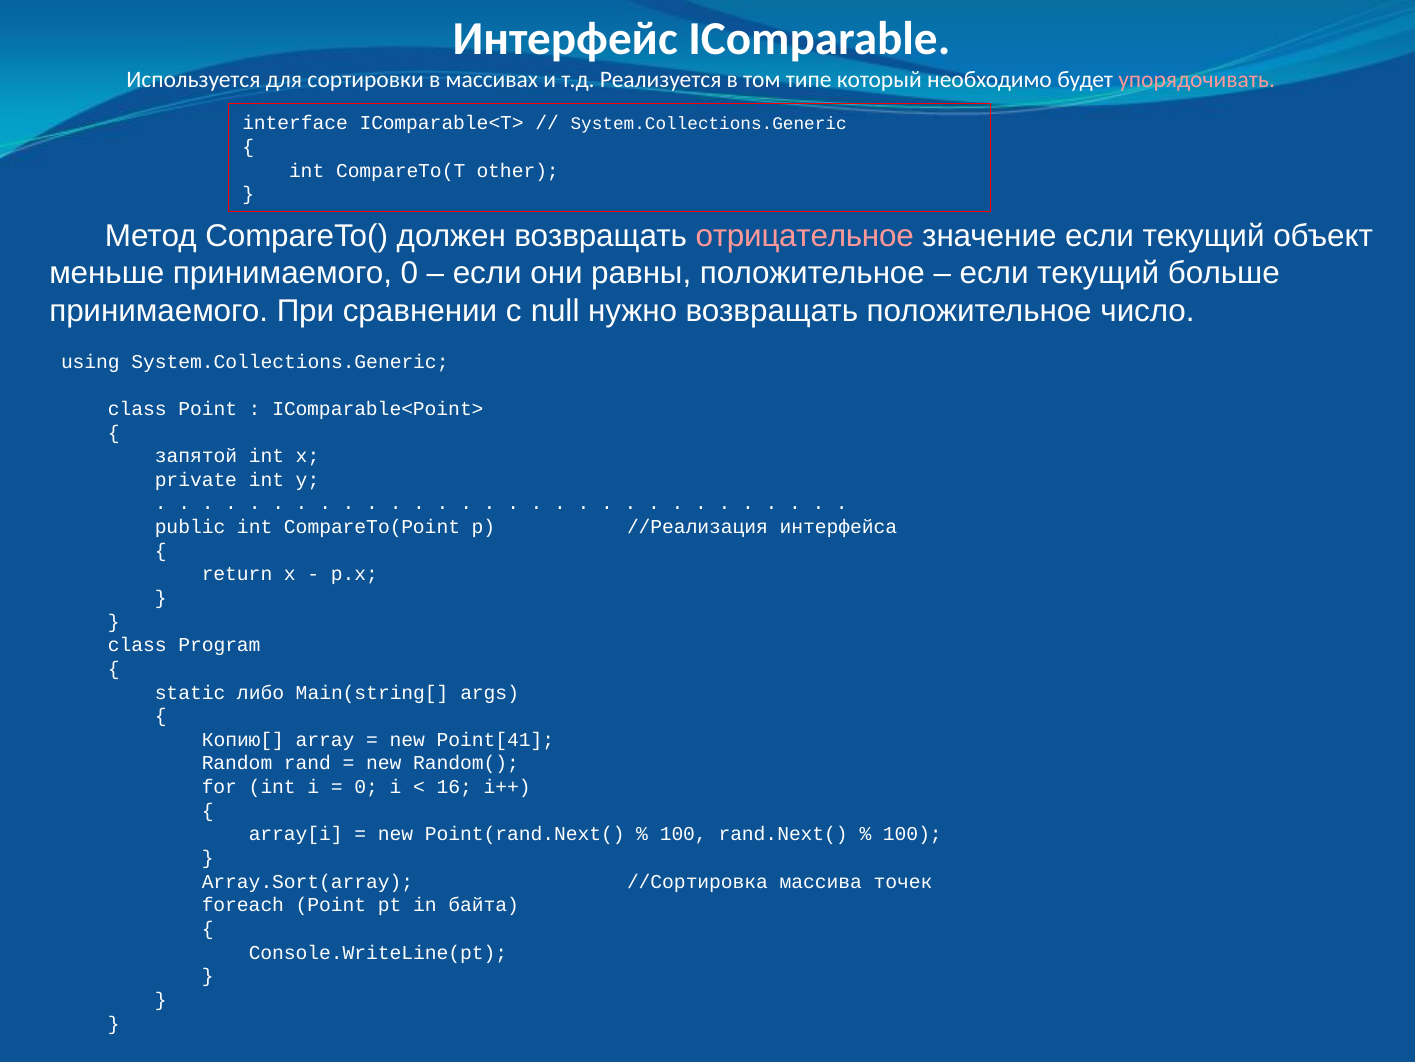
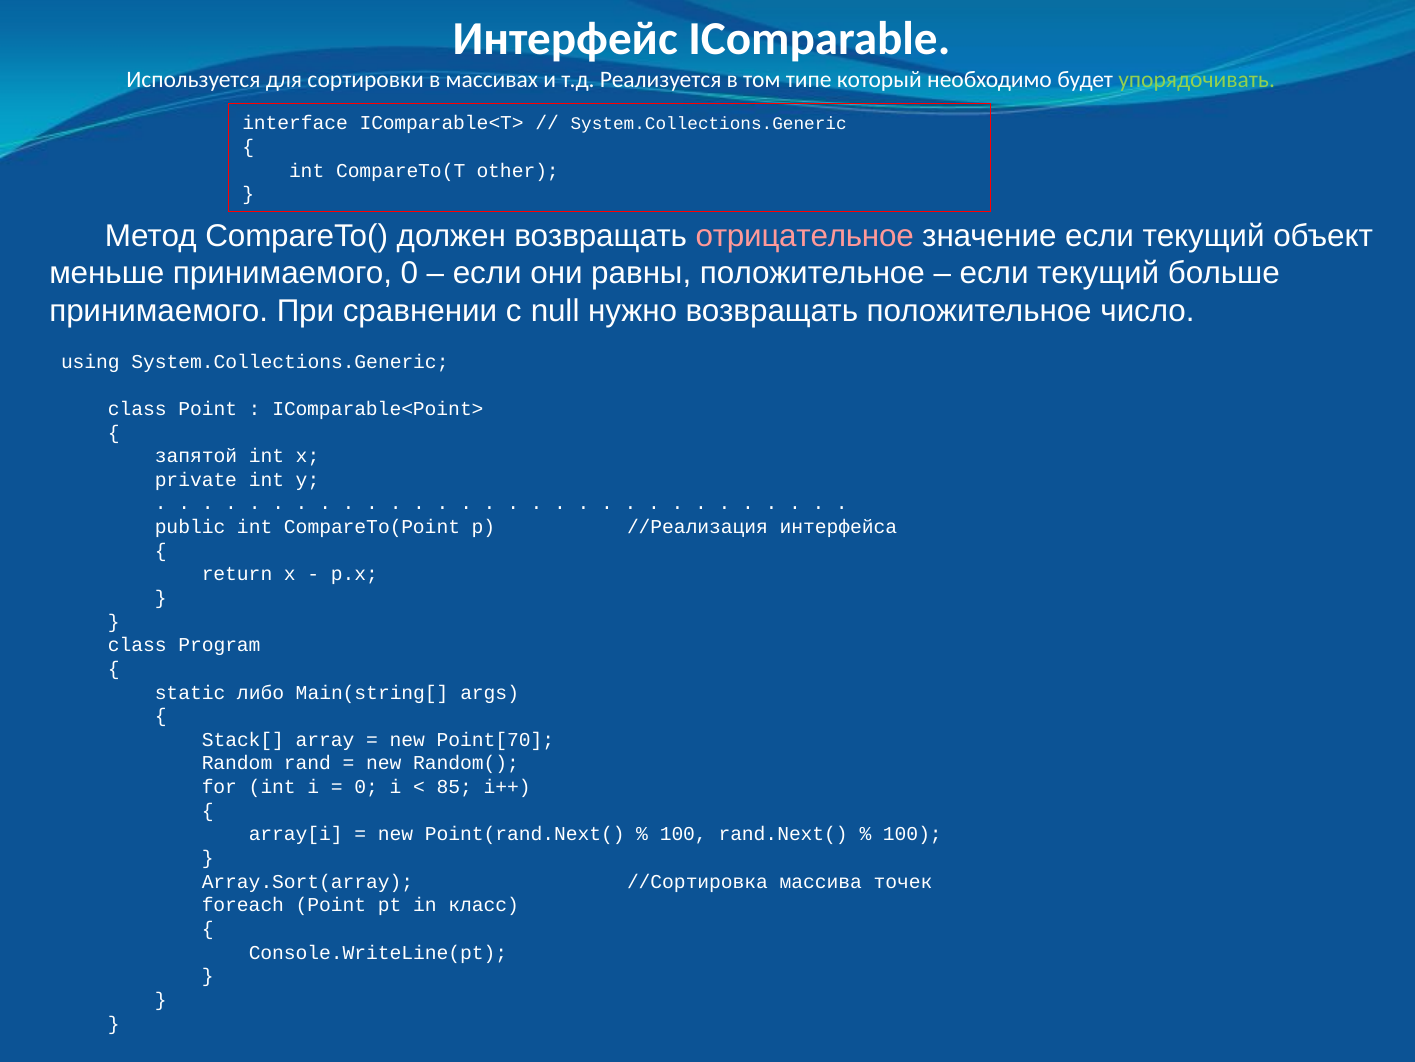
упорядочивать colour: pink -> light green
Копию[: Копию[ -> Stack[
Point[41: Point[41 -> Point[70
16: 16 -> 85
байта: байта -> класс
